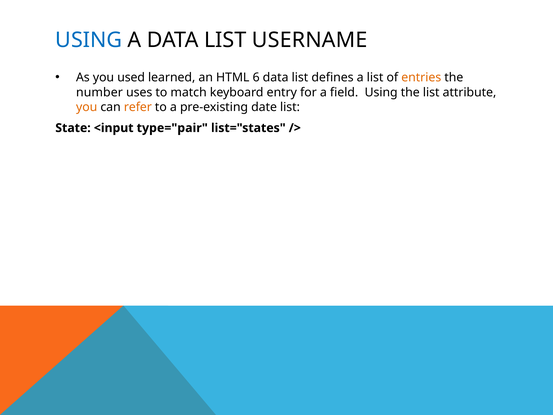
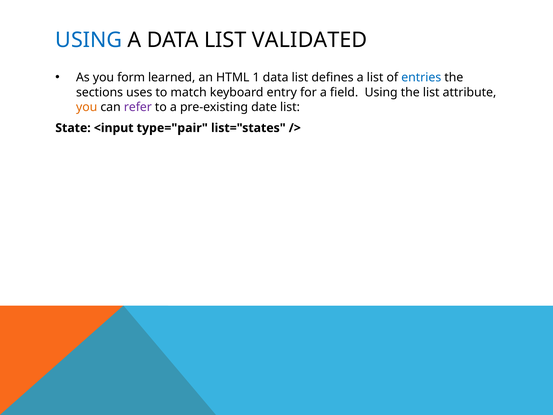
USERNAME: USERNAME -> VALIDATED
used: used -> form
6: 6 -> 1
entries colour: orange -> blue
number: number -> sections
refer colour: orange -> purple
